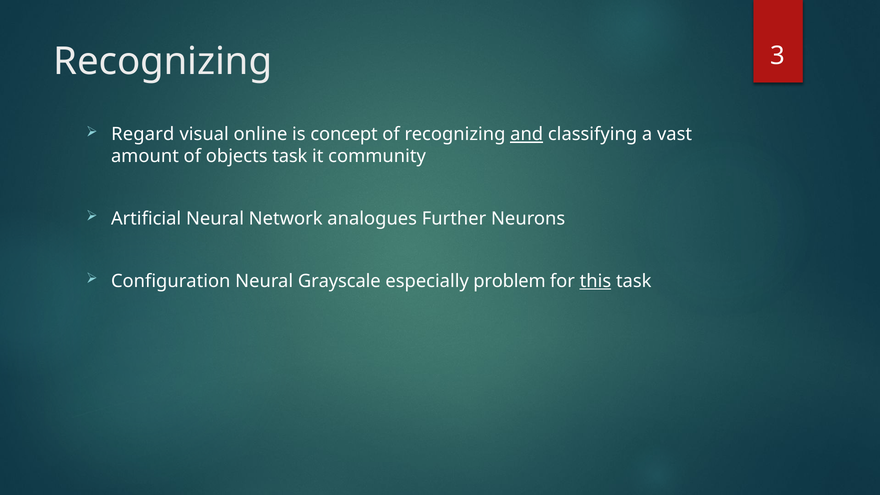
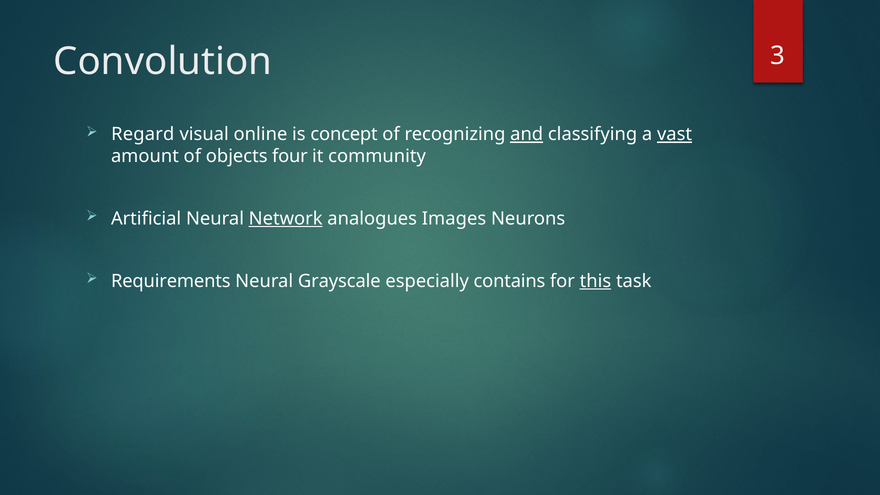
Recognizing at (163, 62): Recognizing -> Convolution
vast underline: none -> present
objects task: task -> four
Network underline: none -> present
Further: Further -> Images
Configuration: Configuration -> Requirements
problem: problem -> contains
